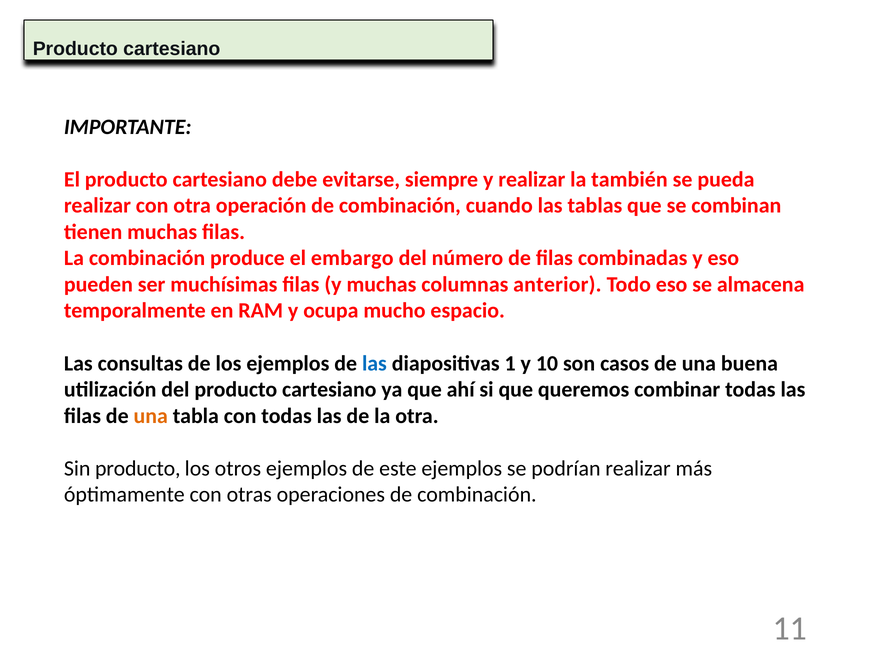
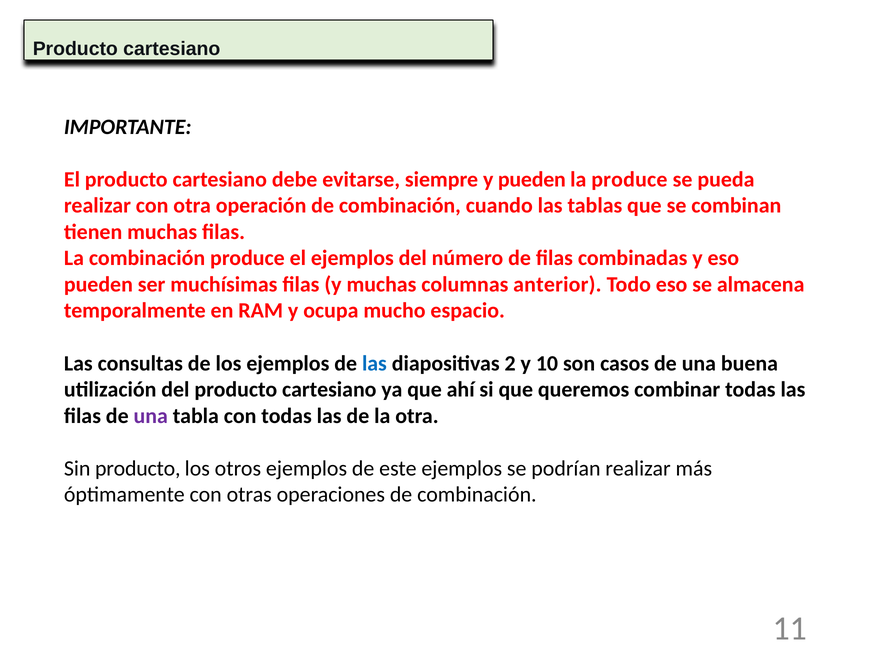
y realizar: realizar -> pueden
la también: también -> produce
el embargo: embargo -> ejemplos
1: 1 -> 2
una at (151, 416) colour: orange -> purple
